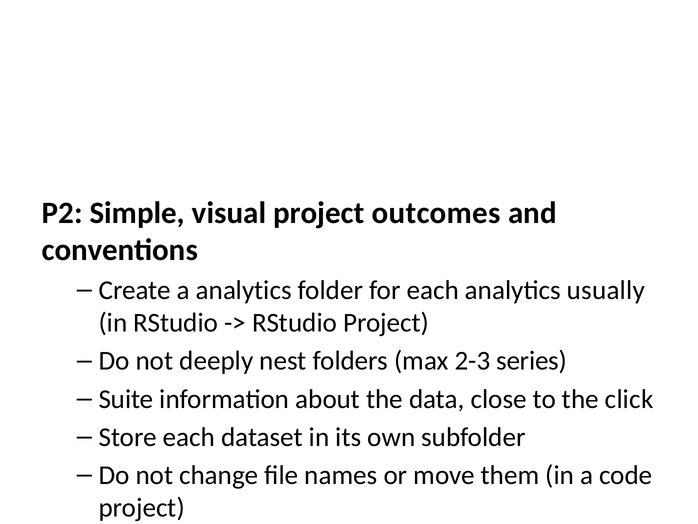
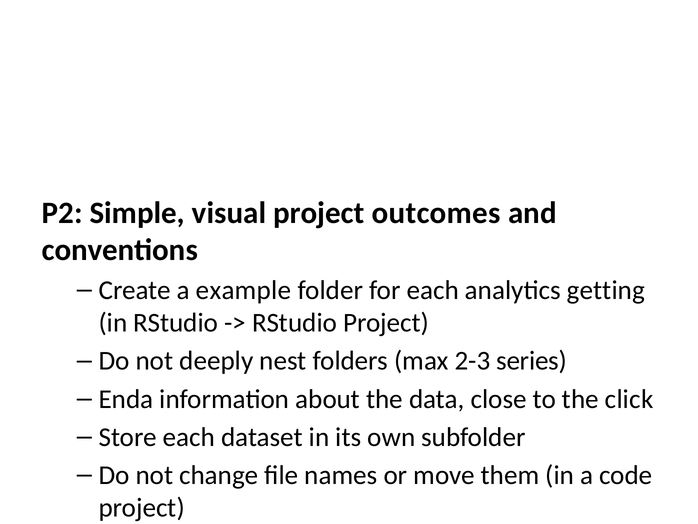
a analytics: analytics -> example
usually: usually -> getting
Suite: Suite -> Enda
